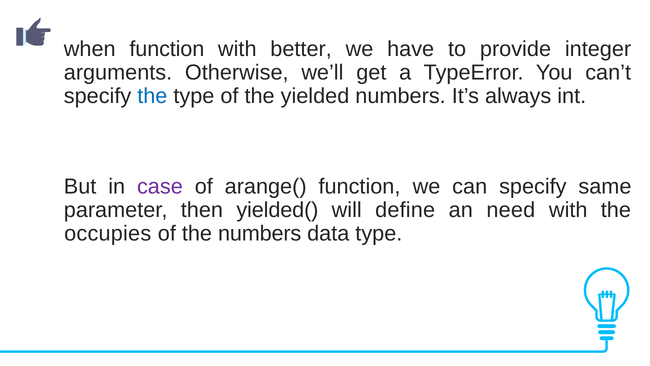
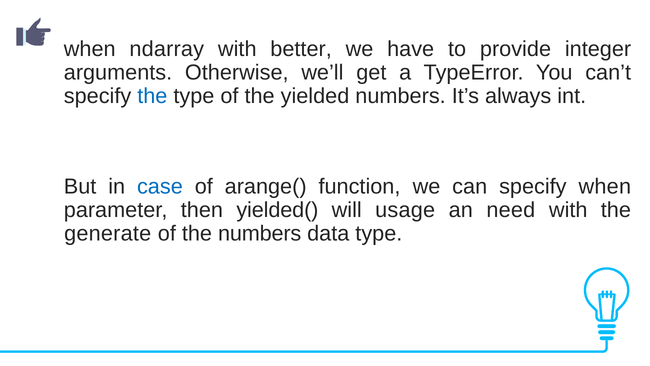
when function: function -> ndarray
case colour: purple -> blue
specify same: same -> when
define: define -> usage
occupies: occupies -> generate
